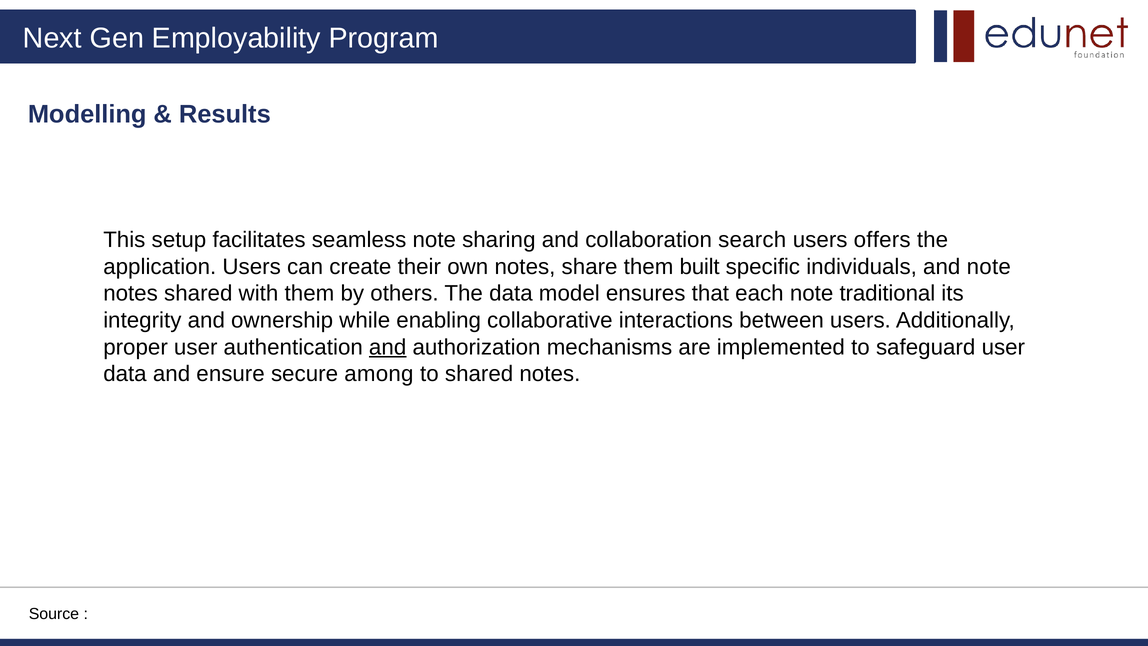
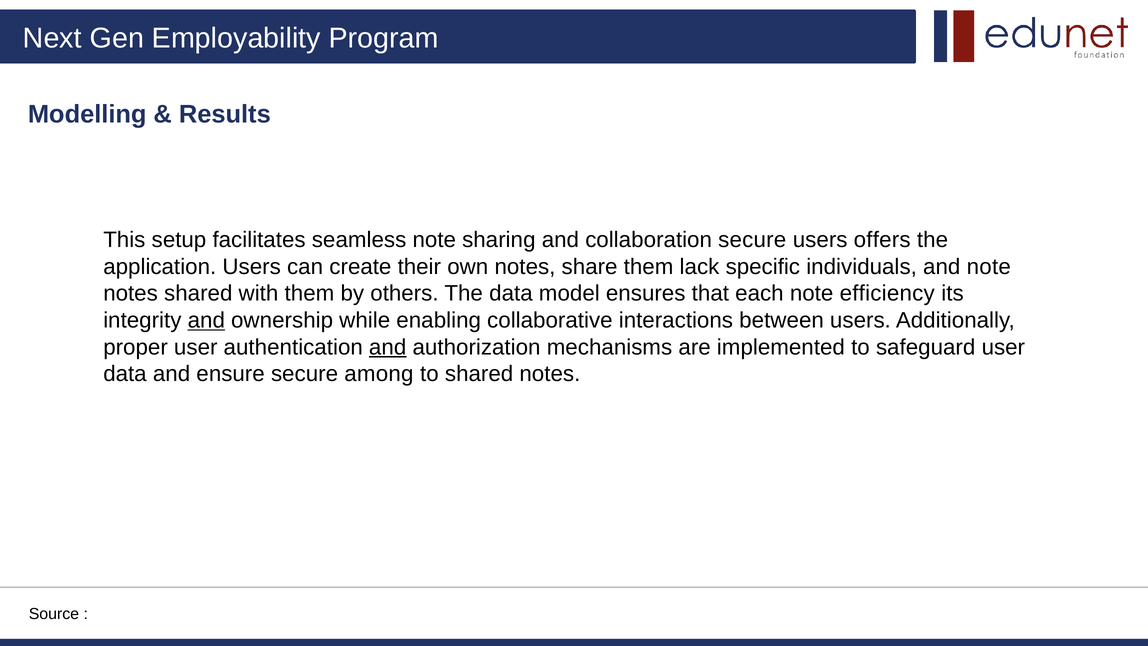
collaboration search: search -> secure
built: built -> lack
traditional: traditional -> efficiency
and at (206, 320) underline: none -> present
